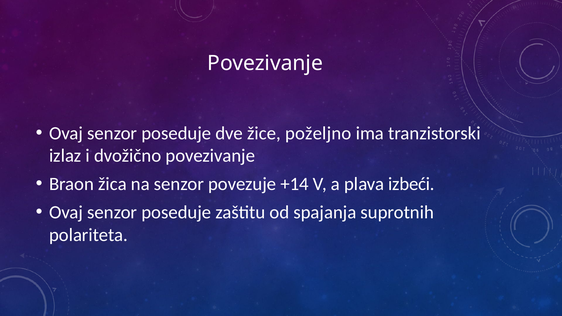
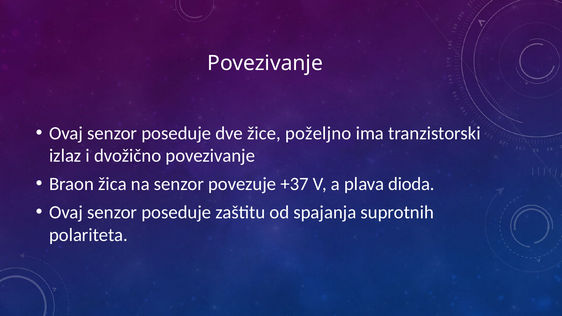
+14: +14 -> +37
izbeći: izbeći -> dioda
